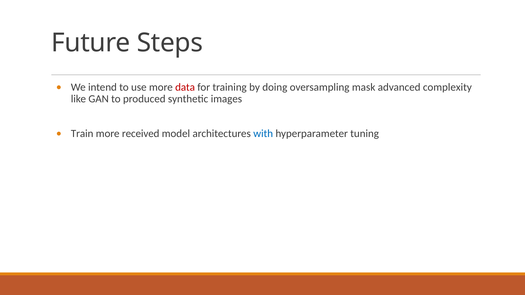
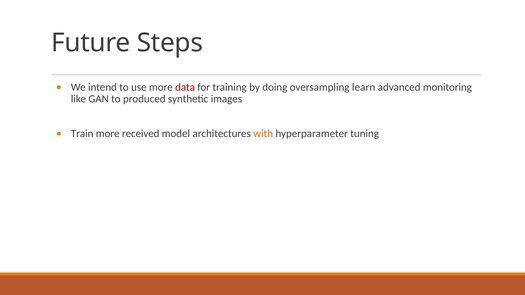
mask: mask -> learn
complexity: complexity -> monitoring
with colour: blue -> orange
